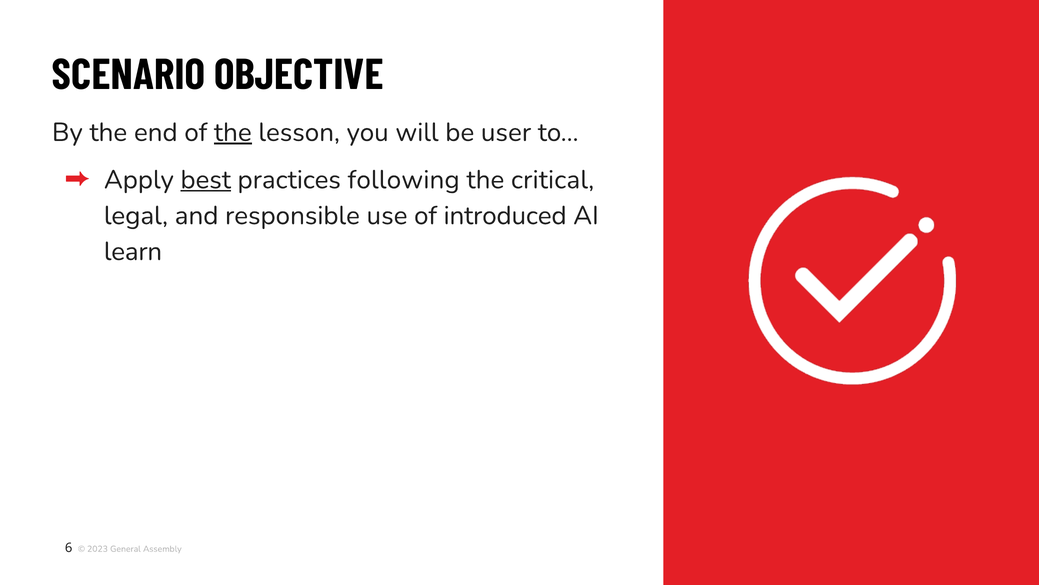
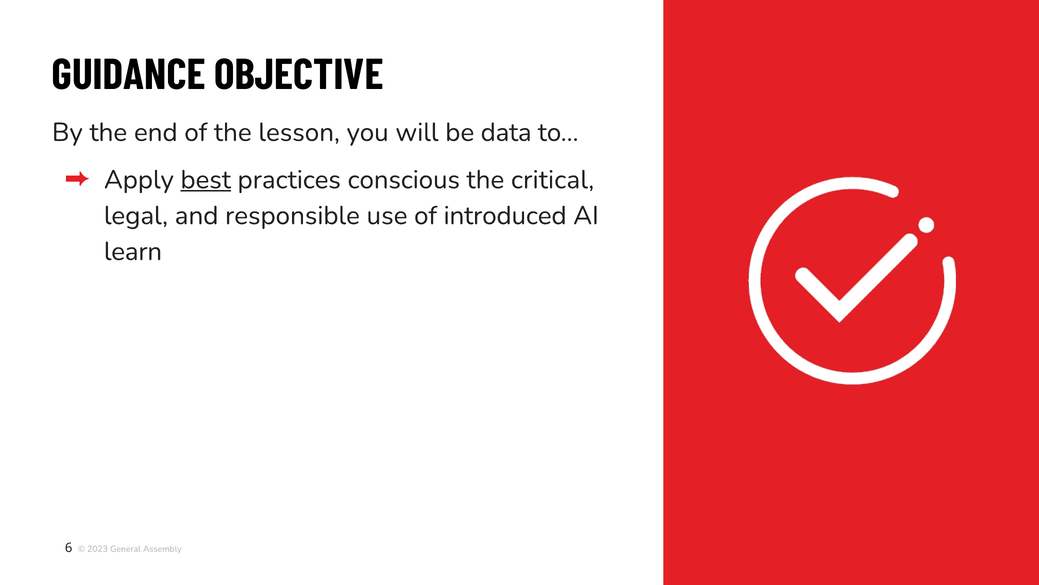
SCENARIO: SCENARIO -> GUIDANCE
the at (233, 132) underline: present -> none
user: user -> data
following: following -> conscious
